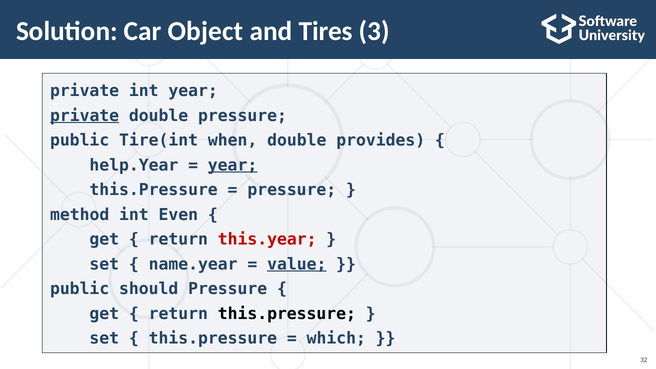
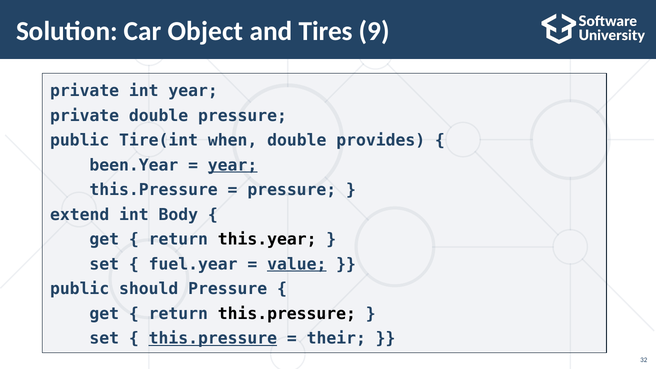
3: 3 -> 9
private at (85, 116) underline: present -> none
help.Year: help.Year -> been.Year
method: method -> extend
Even: Even -> Body
this.year colour: red -> black
name.year: name.year -> fuel.year
this.pressure at (213, 338) underline: none -> present
which: which -> their
